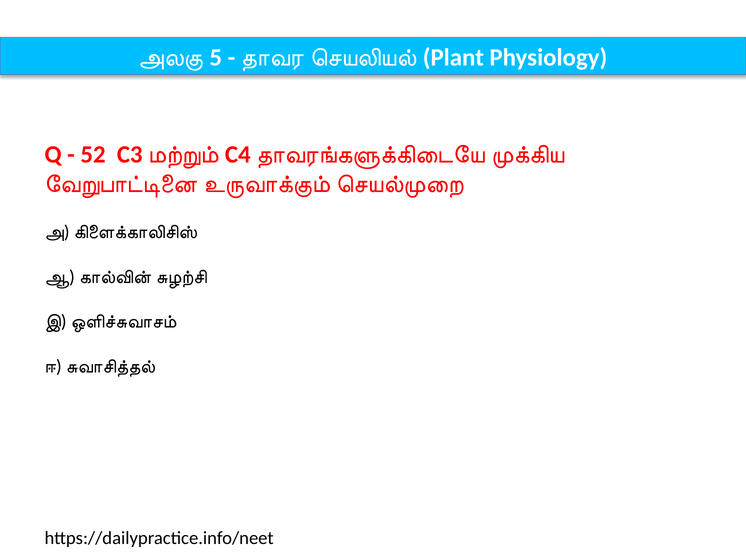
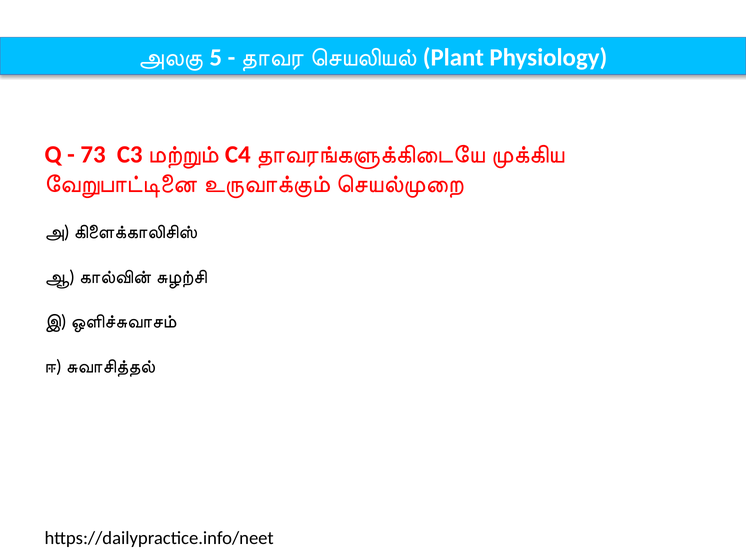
52: 52 -> 73
